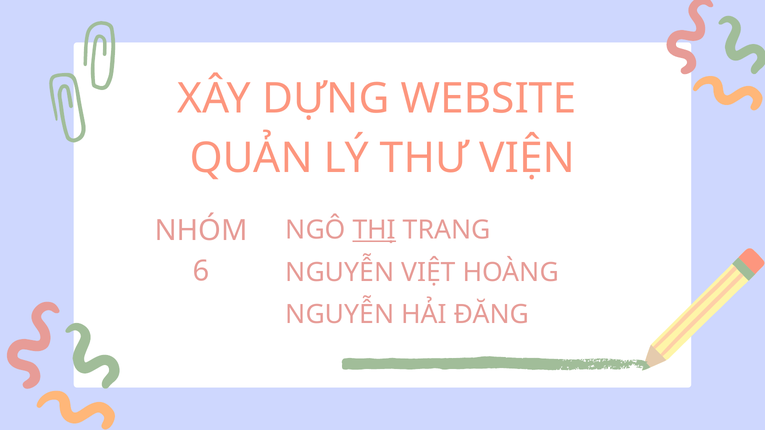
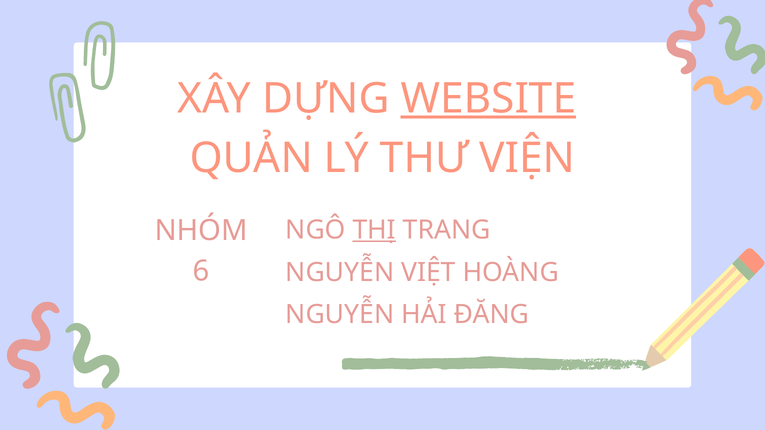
WEBSITE underline: none -> present
